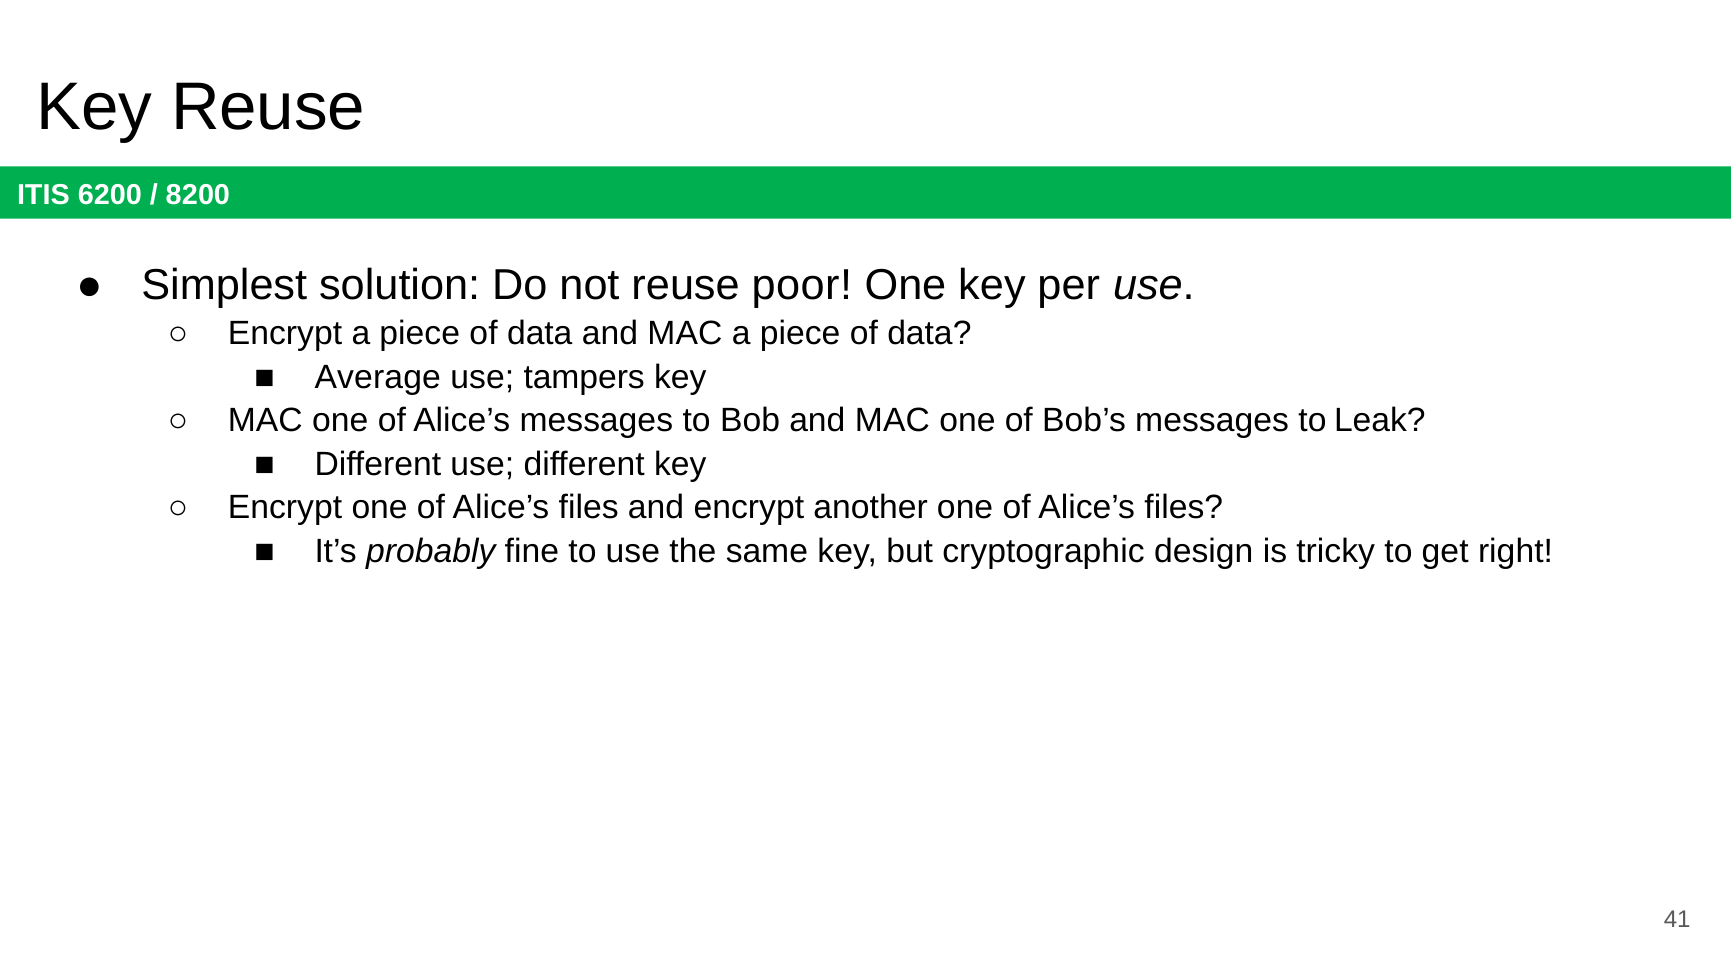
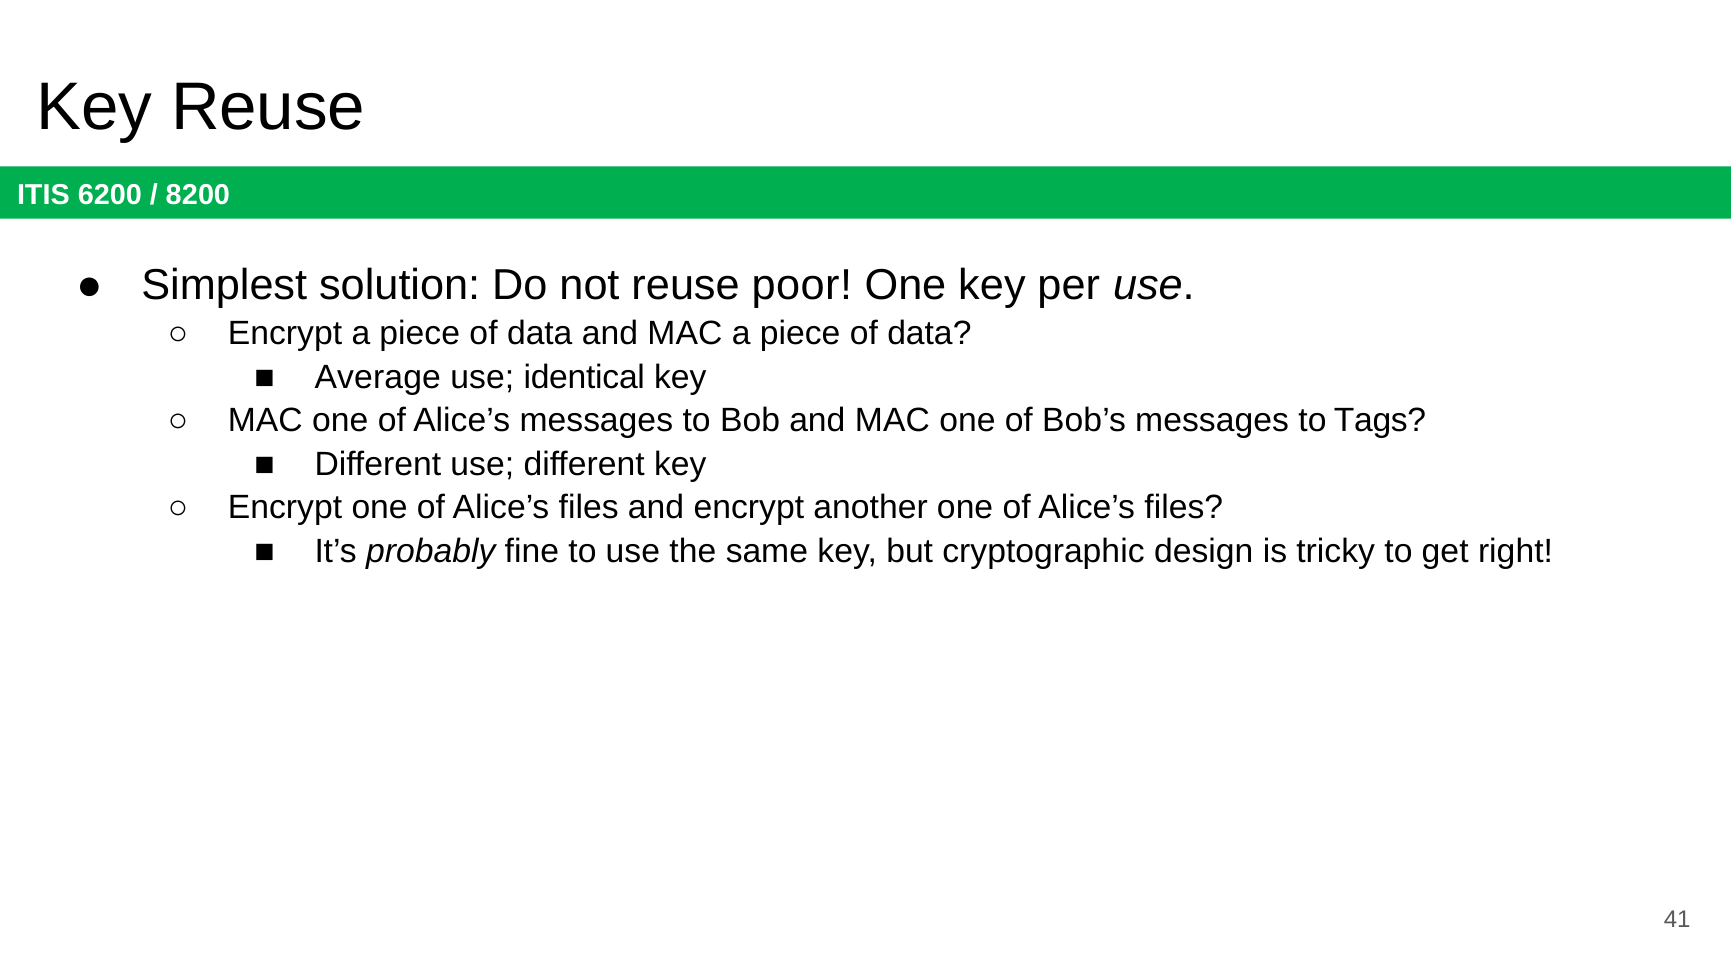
tampers: tampers -> identical
Leak: Leak -> Tags
